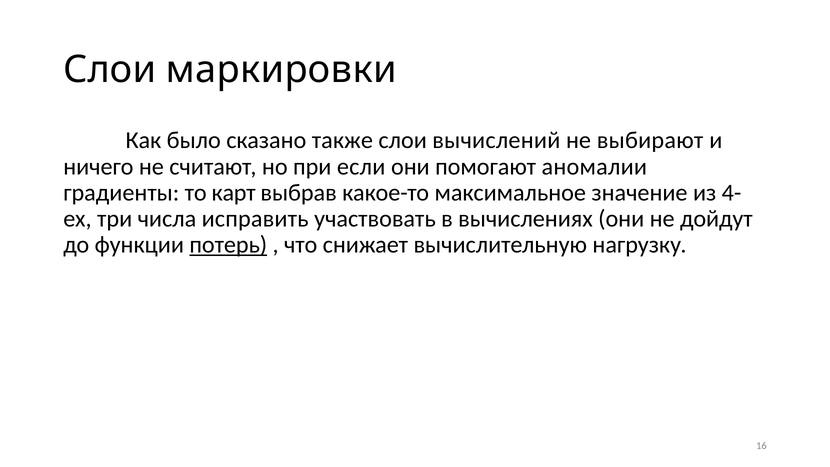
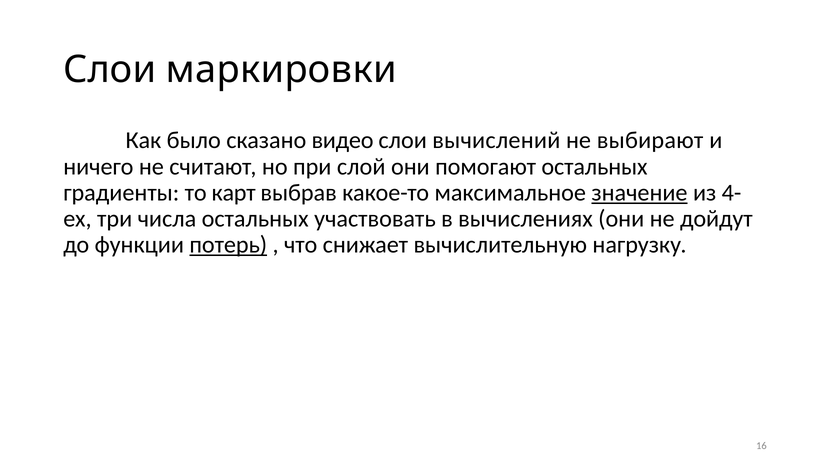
также: также -> видео
если: если -> слой
помогают аномалии: аномалии -> остальных
значение underline: none -> present
числа исправить: исправить -> остальных
